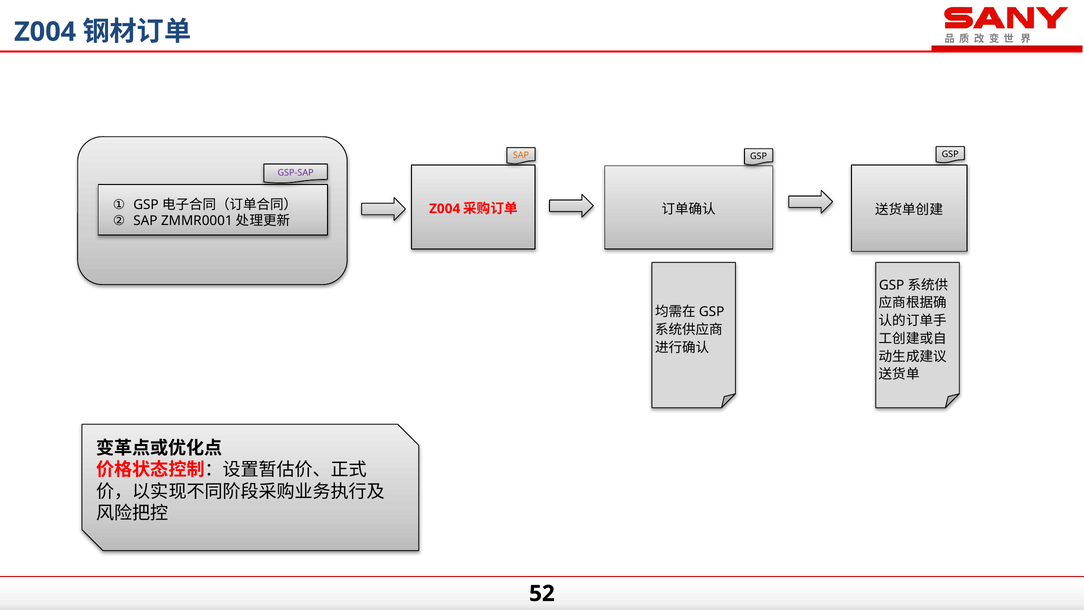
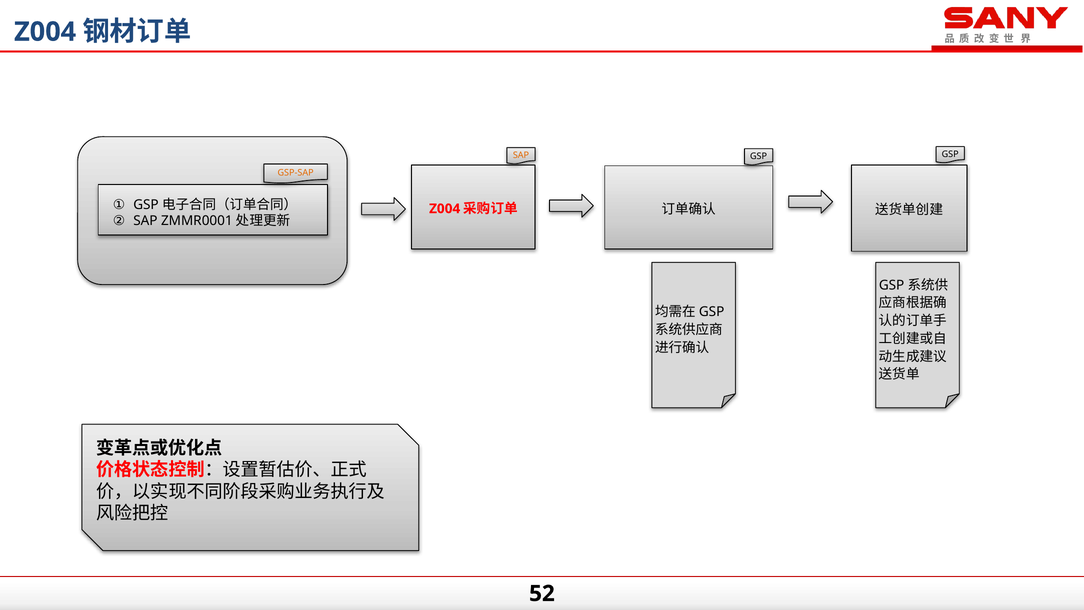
GSP-SAP colour: purple -> orange
